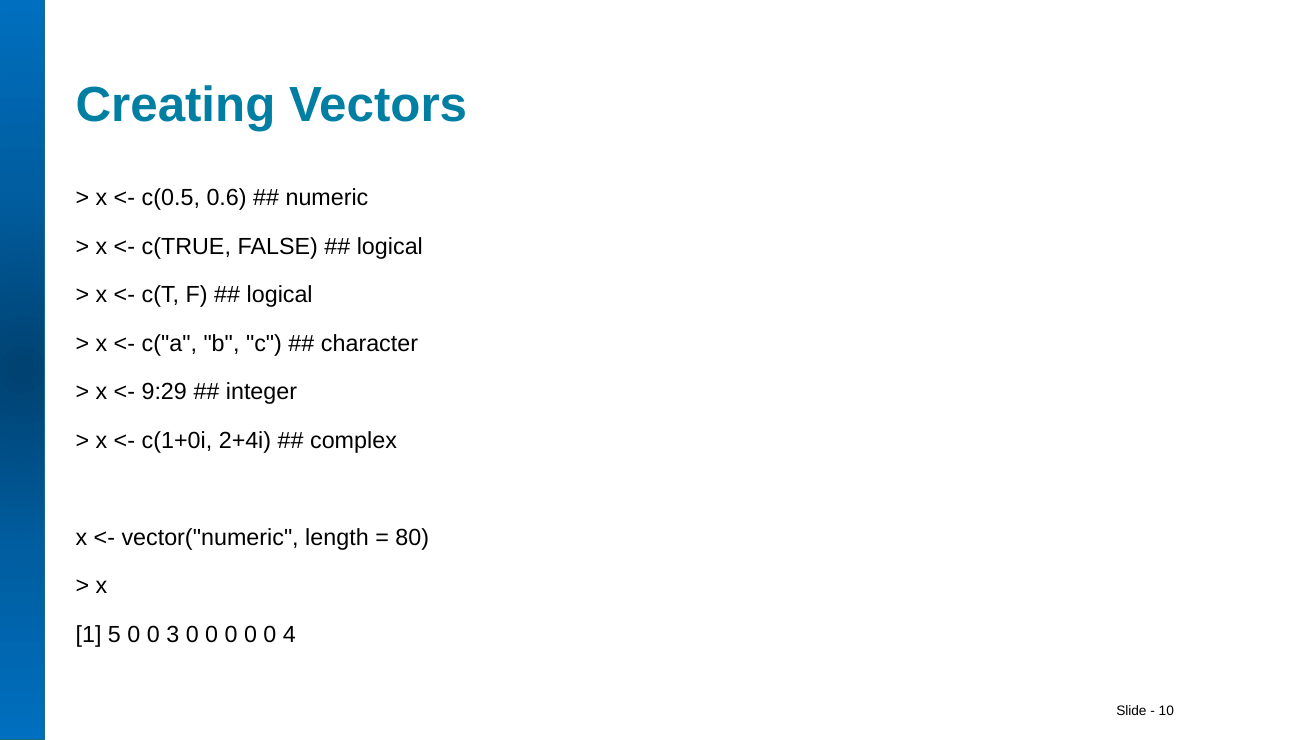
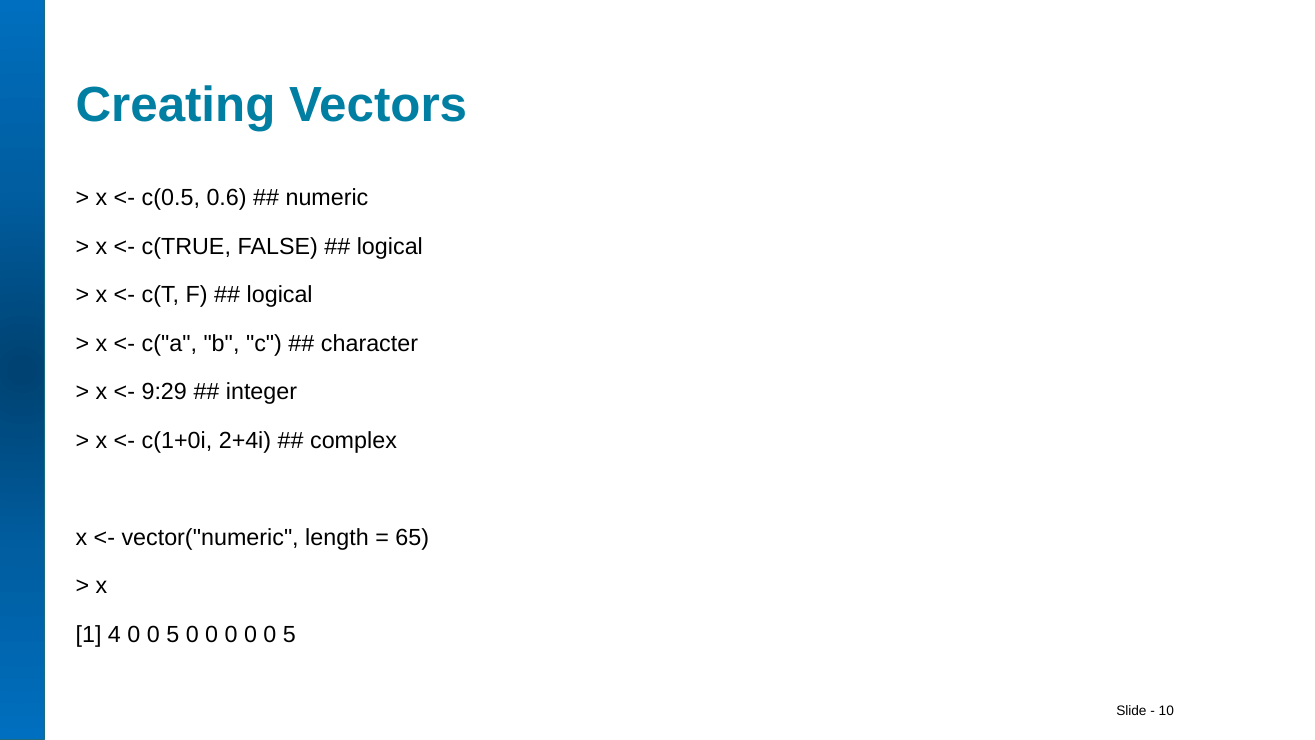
80: 80 -> 65
5: 5 -> 4
3 at (173, 635): 3 -> 5
0 0 0 4: 4 -> 5
